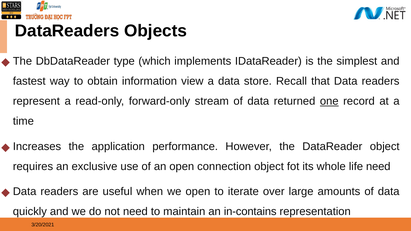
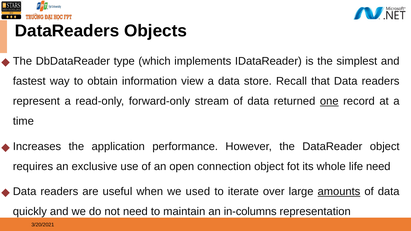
we open: open -> used
amounts underline: none -> present
in-contains: in-contains -> in-columns
